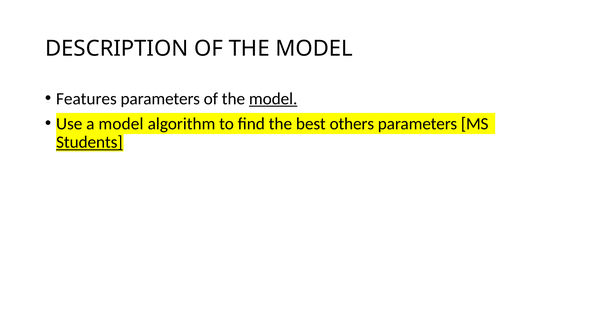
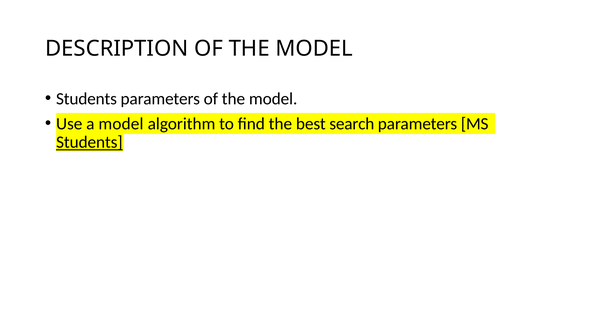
Features at (86, 99): Features -> Students
model at (273, 99) underline: present -> none
others: others -> search
